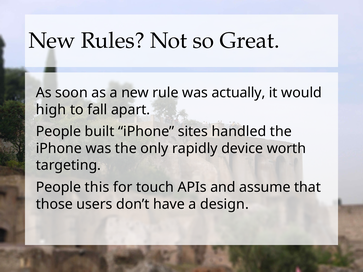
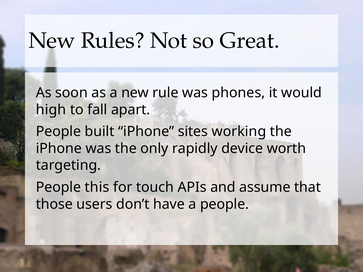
actually: actually -> phones
handled: handled -> working
a design: design -> people
